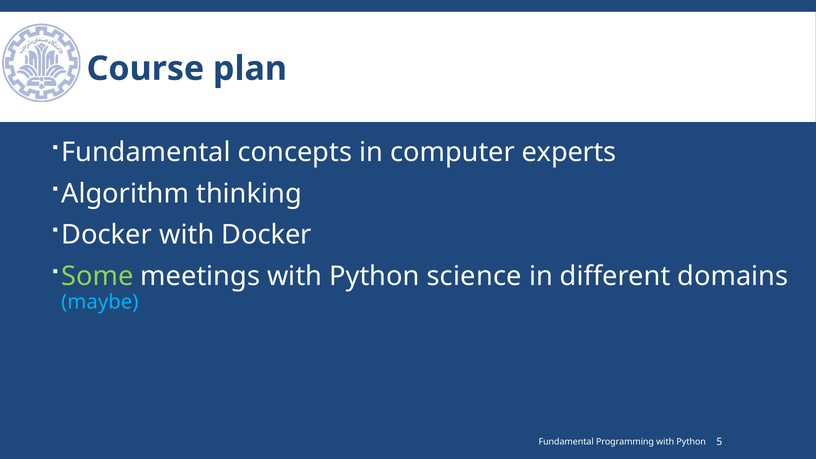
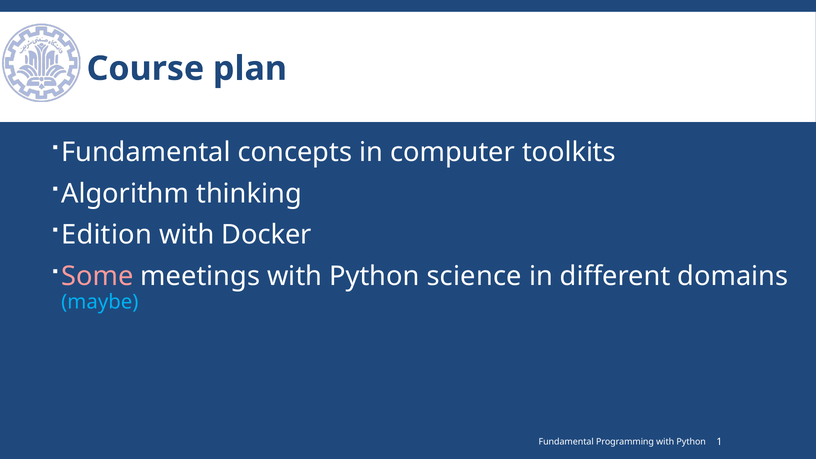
experts: experts -> toolkits
Docker at (107, 235): Docker -> Edition
Some colour: light green -> pink
5: 5 -> 1
